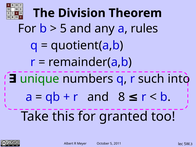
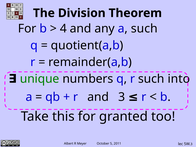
5 at (63, 29): 5 -> 4
a rules: rules -> such
8: 8 -> 3
